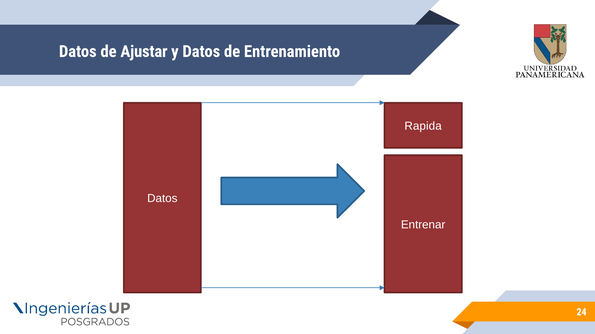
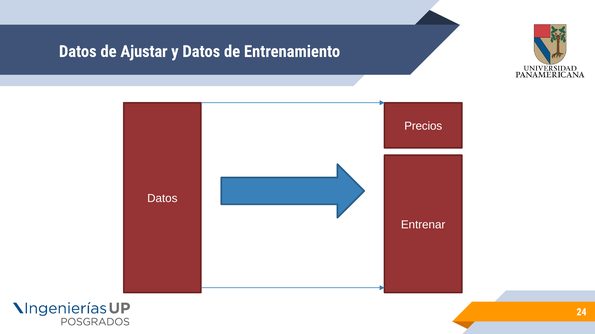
Rapida: Rapida -> Precios
